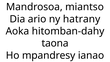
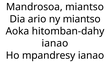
ny hatrany: hatrany -> miantso
taona at (55, 43): taona -> ianao
